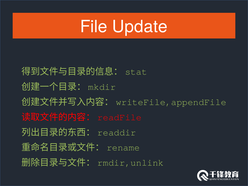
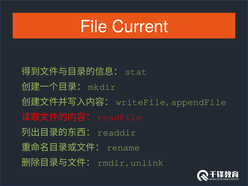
Update: Update -> Current
